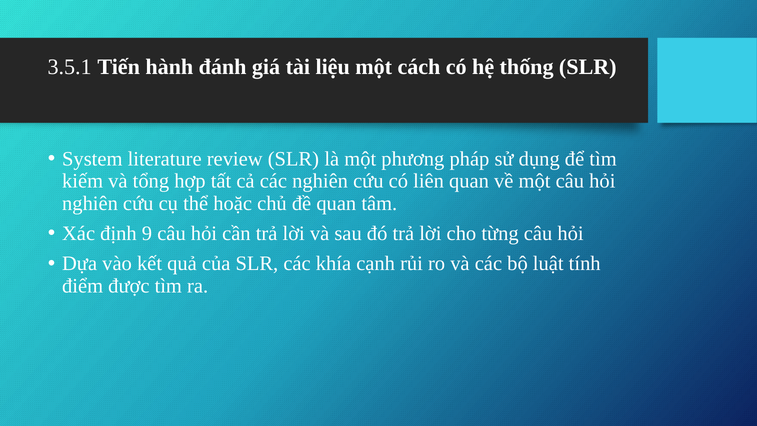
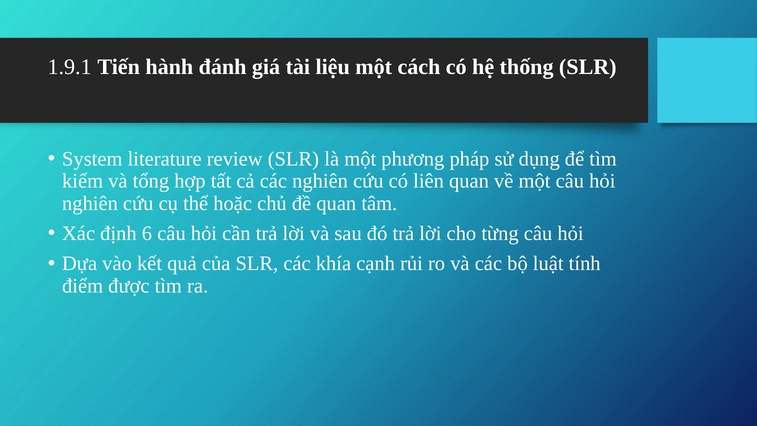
3.5.1: 3.5.1 -> 1.9.1
9: 9 -> 6
